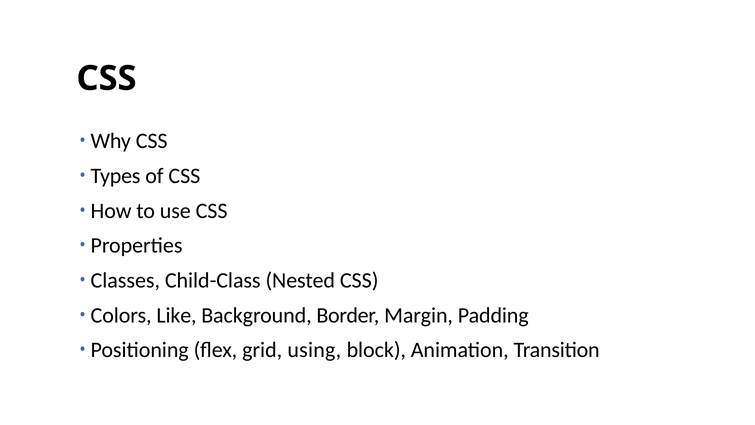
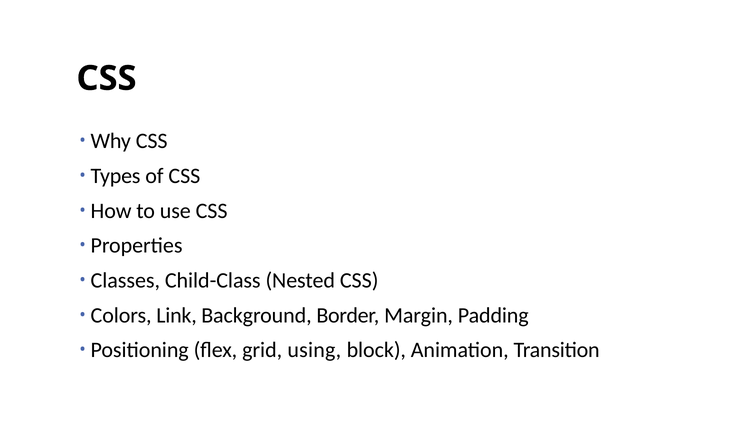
Like: Like -> Link
